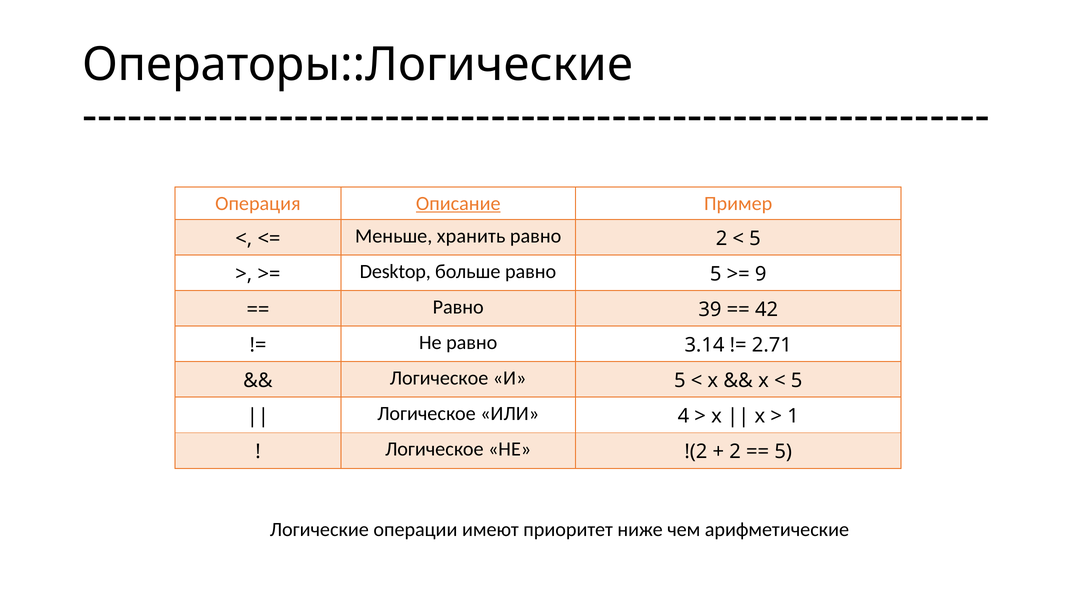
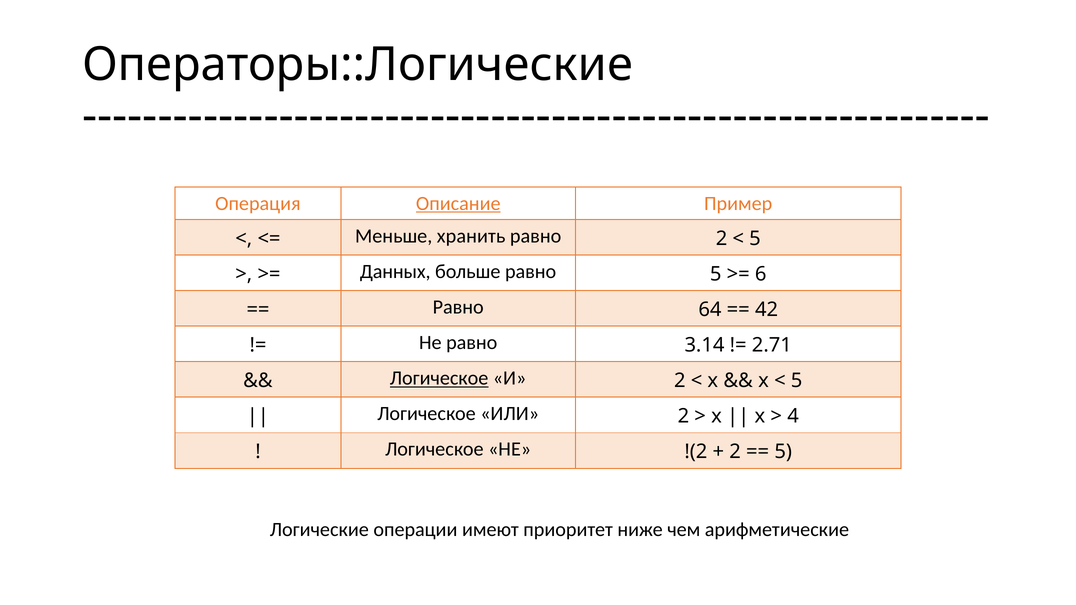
Desktop: Desktop -> Данных
9: 9 -> 6
39: 39 -> 64
Логическое at (439, 378) underline: none -> present
И 5: 5 -> 2
ИЛИ 4: 4 -> 2
1: 1 -> 4
